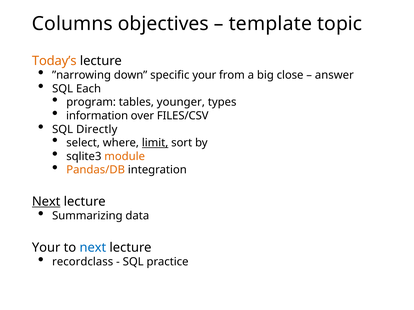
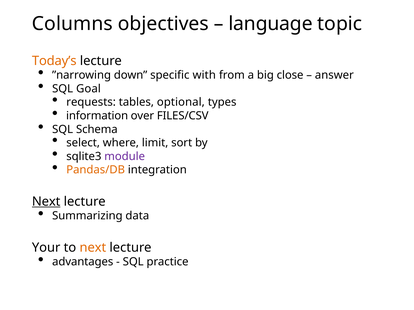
template: template -> language
specific your: your -> with
Each: Each -> Goal
program: program -> requests
younger: younger -> optional
Directly: Directly -> Schema
limit underline: present -> none
module colour: orange -> purple
next at (93, 248) colour: blue -> orange
recordclass: recordclass -> advantages
